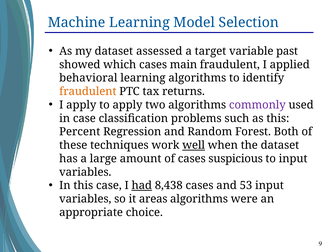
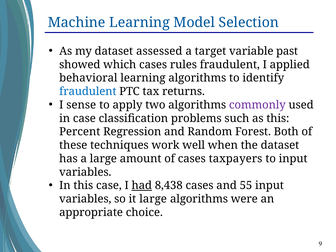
main: main -> rules
fraudulent at (88, 91) colour: orange -> blue
I apply: apply -> sense
well underline: present -> none
suspicious: suspicious -> taxpayers
53: 53 -> 55
it areas: areas -> large
